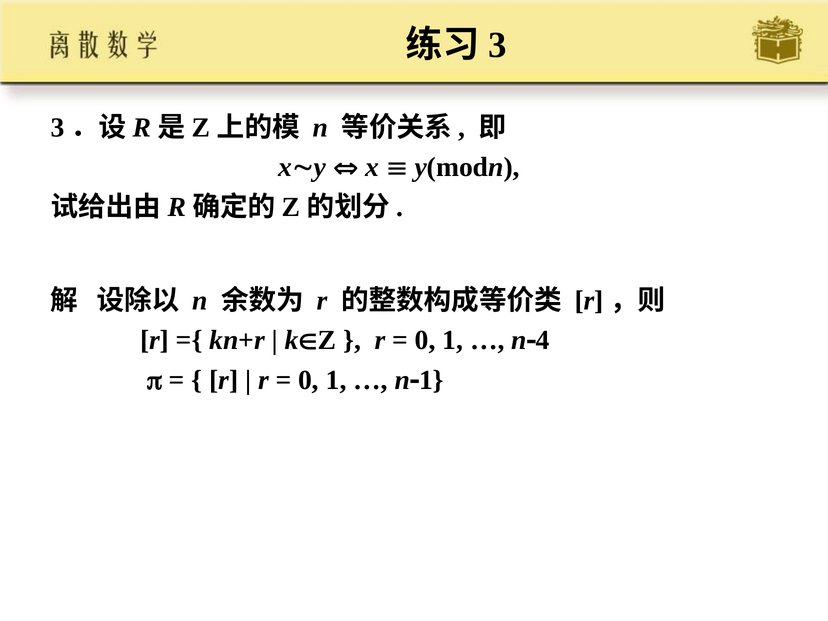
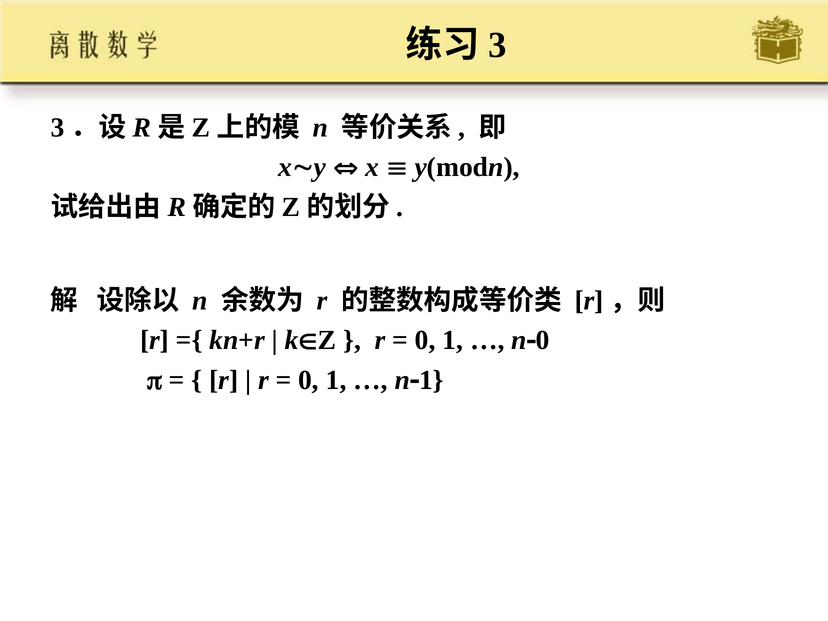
4 at (543, 340): 4 -> 0
